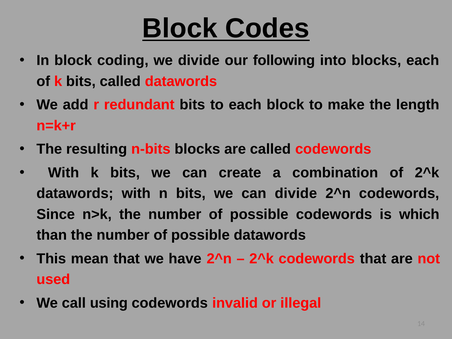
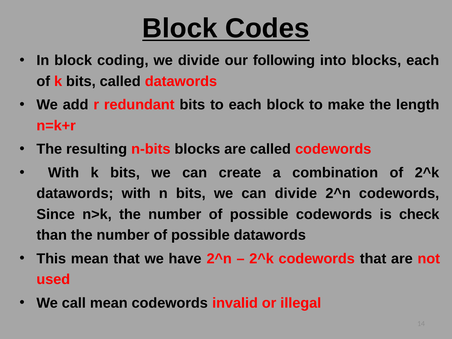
which: which -> check
call using: using -> mean
